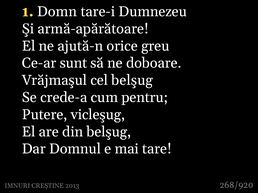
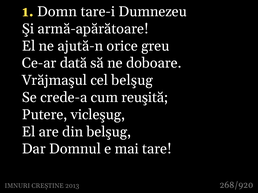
sunt: sunt -> dată
pentru: pentru -> reuşită
